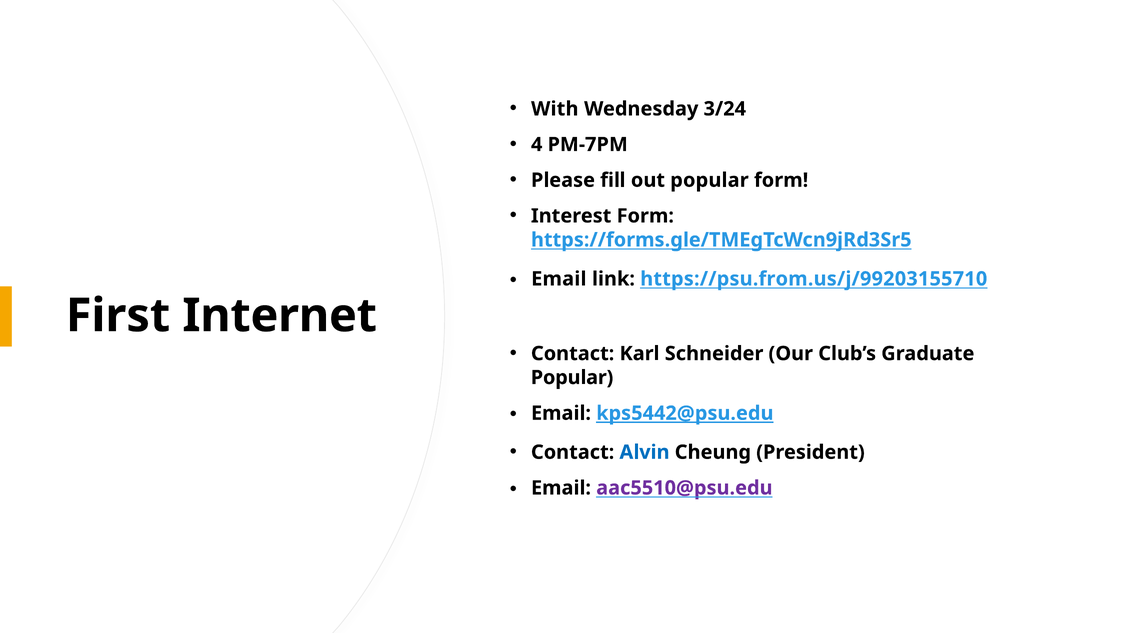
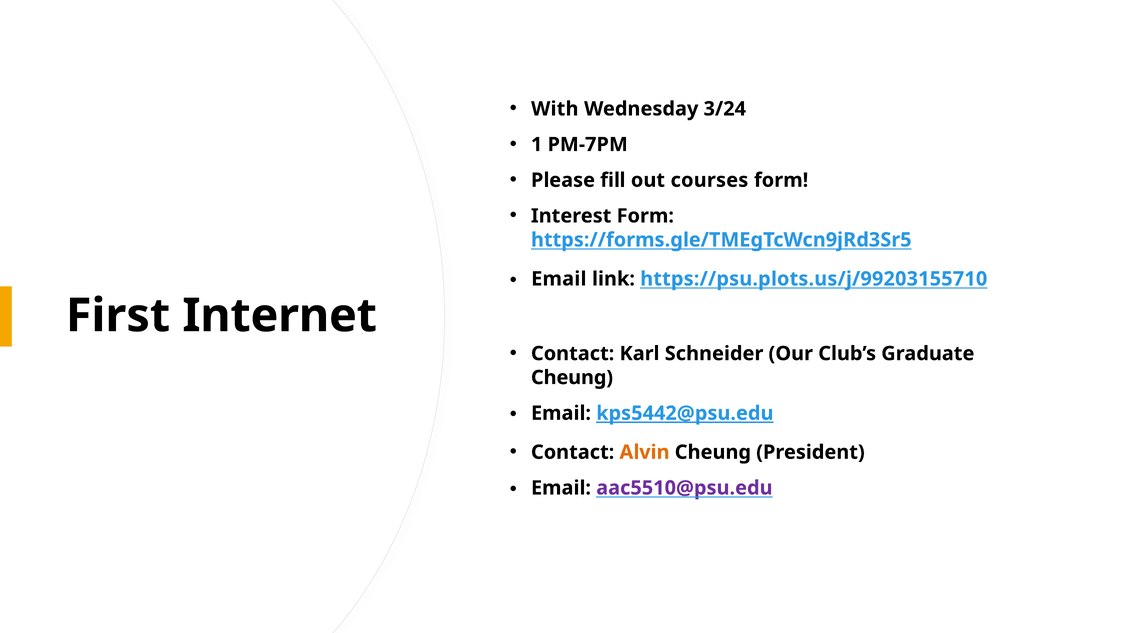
4: 4 -> 1
out popular: popular -> courses
https://psu.from.us/j/99203155710: https://psu.from.us/j/99203155710 -> https://psu.plots.us/j/99203155710
Popular at (572, 377): Popular -> Cheung
Alvin colour: blue -> orange
